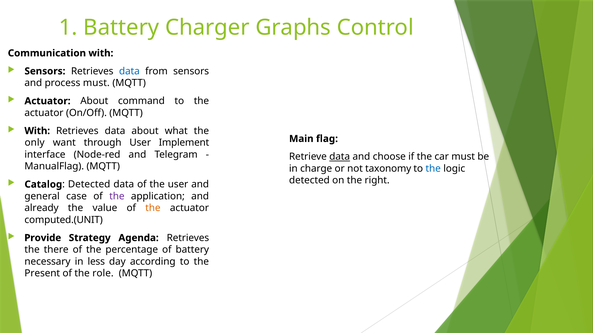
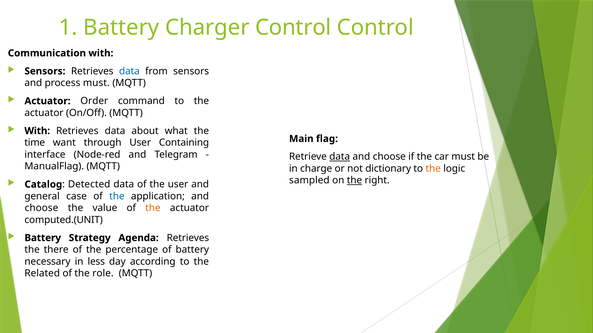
Charger Graphs: Graphs -> Control
Actuator About: About -> Order
only: only -> time
Implement: Implement -> Containing
taxonomy: taxonomy -> dictionary
the at (433, 169) colour: blue -> orange
detected at (309, 181): detected -> sampled
the at (354, 181) underline: none -> present
the at (117, 197) colour: purple -> blue
already at (42, 208): already -> choose
Provide at (43, 238): Provide -> Battery
Present: Present -> Related
